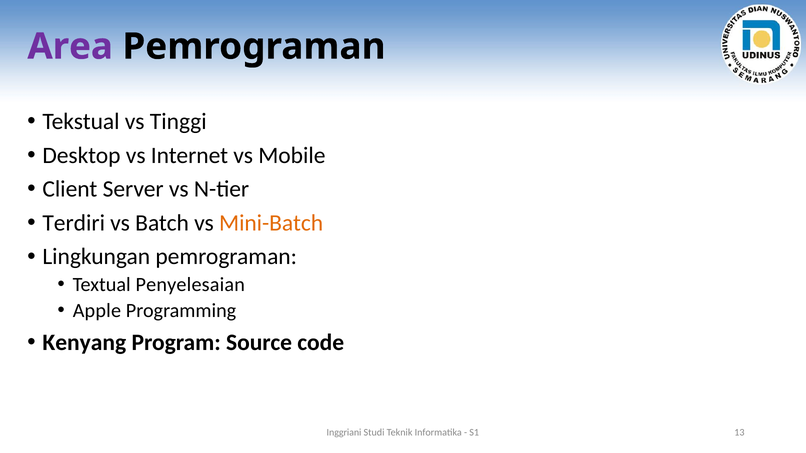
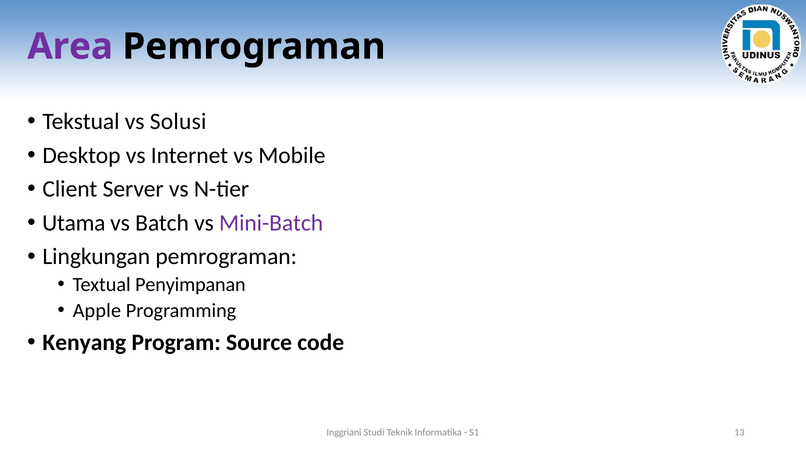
Tinggi: Tinggi -> Solusi
Terdiri: Terdiri -> Utama
Mini-Batch colour: orange -> purple
Penyelesaian: Penyelesaian -> Penyimpanan
